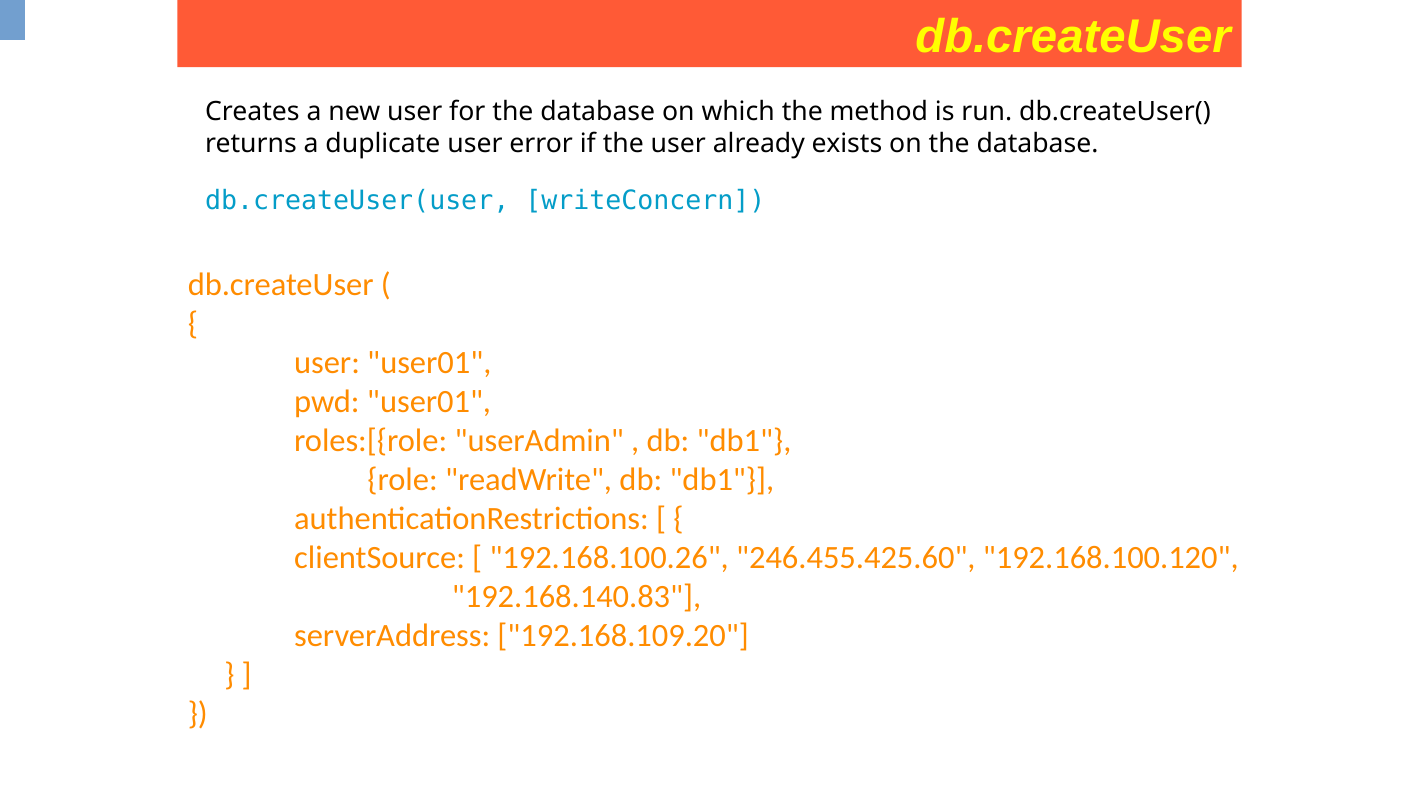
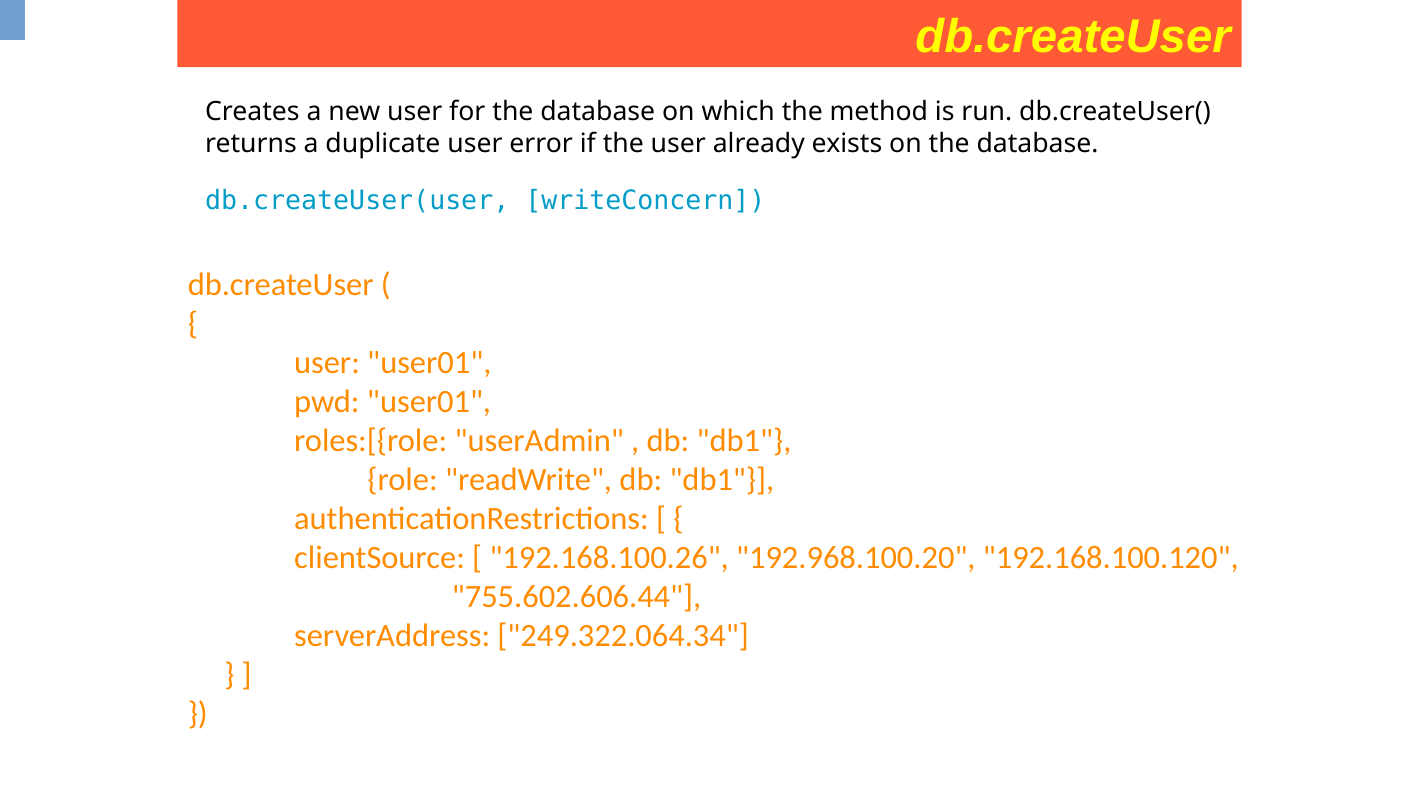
246.455.425.60: 246.455.425.60 -> 192.968.100.20
192.168.140.83: 192.168.140.83 -> 755.602.606.44
192.168.109.20: 192.168.109.20 -> 249.322.064.34
